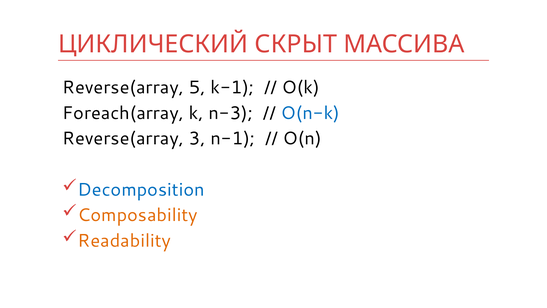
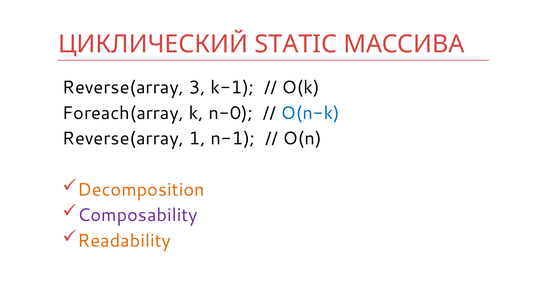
СКРЫТ: СКРЫТ -> STATIC
5: 5 -> 3
n-3: n-3 -> n-0
3: 3 -> 1
Decomposition colour: blue -> orange
Composability colour: orange -> purple
